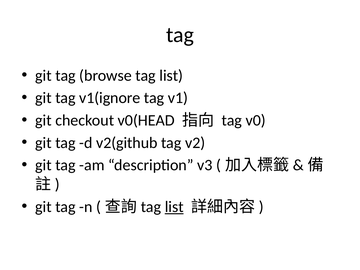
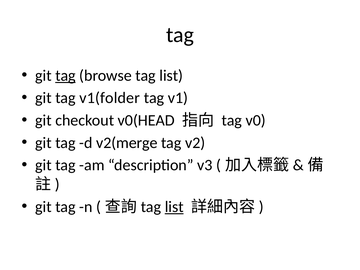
tag at (65, 76) underline: none -> present
v1(ignore: v1(ignore -> v1(folder
v2(github: v2(github -> v2(merge
